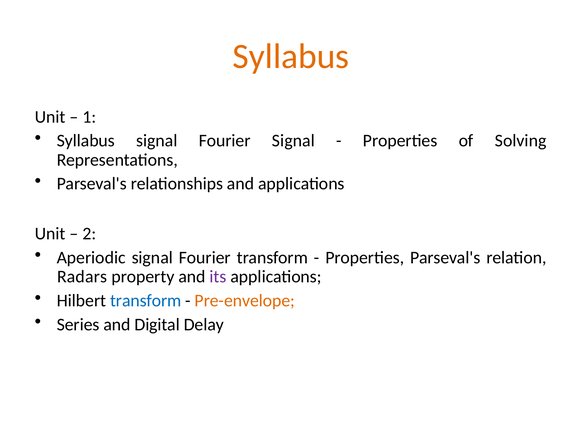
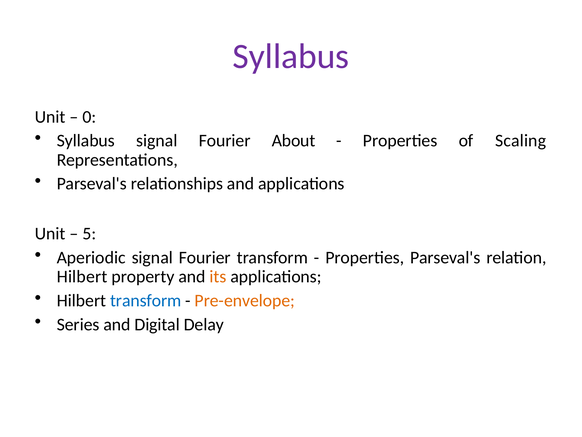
Syllabus at (291, 56) colour: orange -> purple
1: 1 -> 0
Fourier Signal: Signal -> About
Solving: Solving -> Scaling
2: 2 -> 5
Radars at (82, 276): Radars -> Hilbert
its colour: purple -> orange
